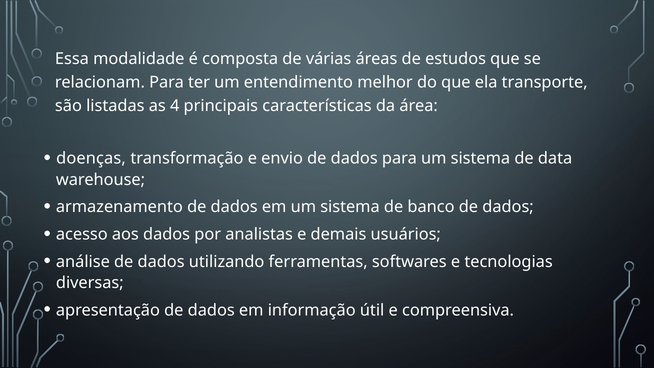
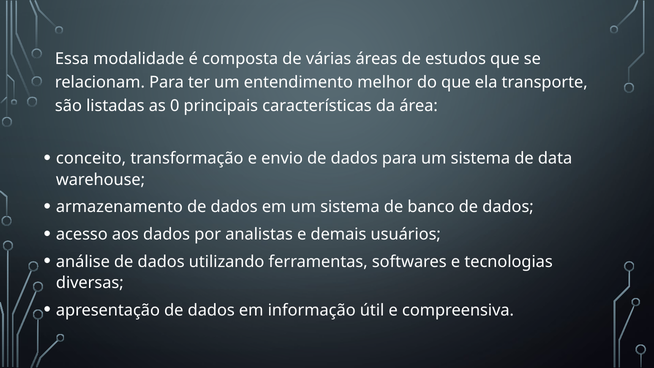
4: 4 -> 0
doenças: doenças -> conceito
